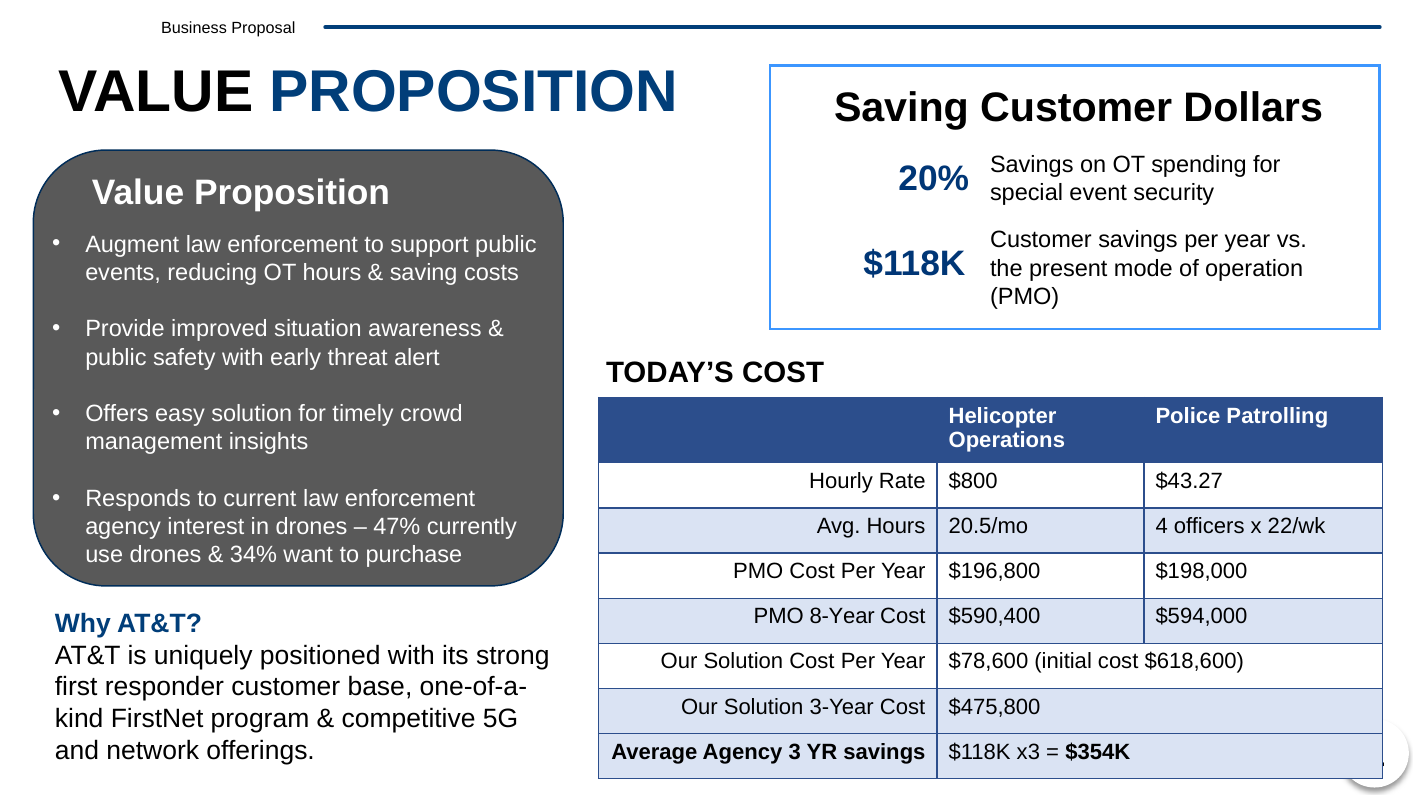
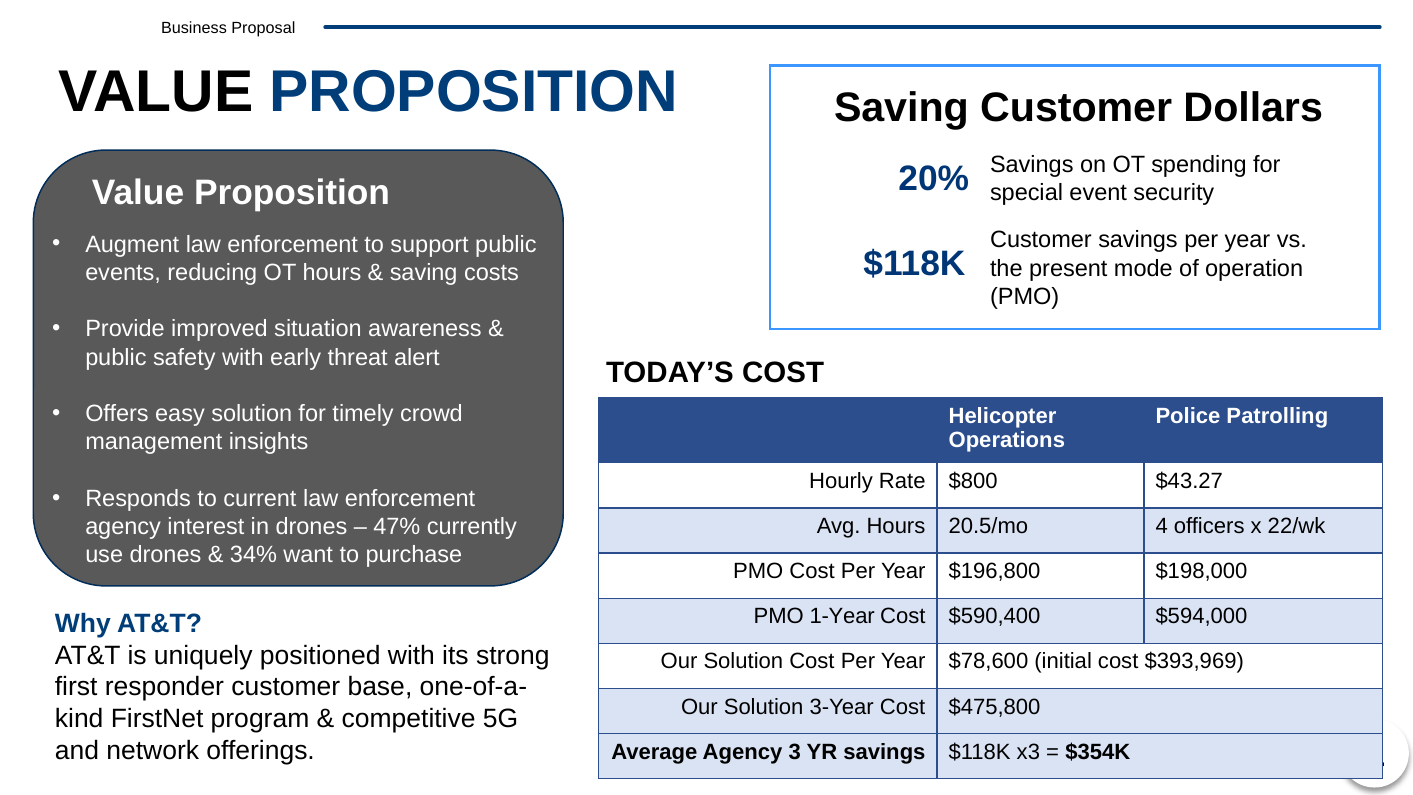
8-Year: 8-Year -> 1-Year
$618,600: $618,600 -> $393,969
